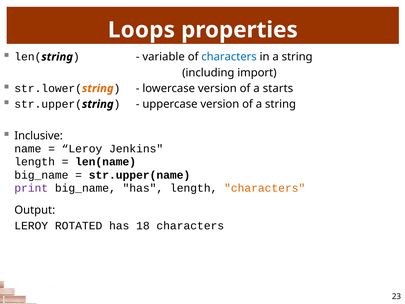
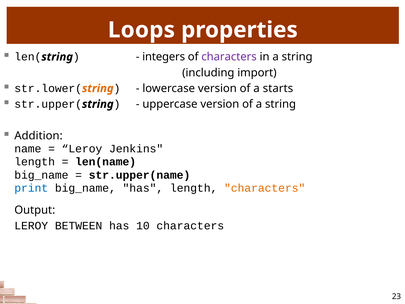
variable: variable -> integers
characters at (229, 57) colour: blue -> purple
Inclusive: Inclusive -> Addition
print colour: purple -> blue
ROTATED: ROTATED -> BETWEEN
18: 18 -> 10
